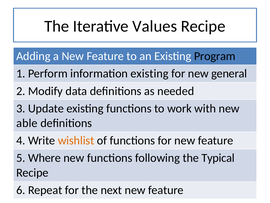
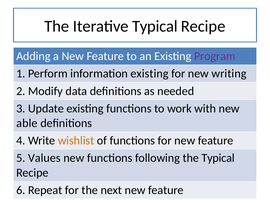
Iterative Values: Values -> Typical
Program colour: black -> purple
general: general -> writing
Where: Where -> Values
